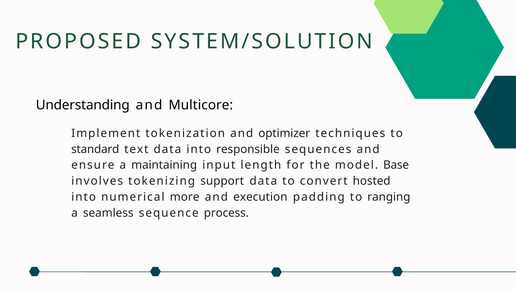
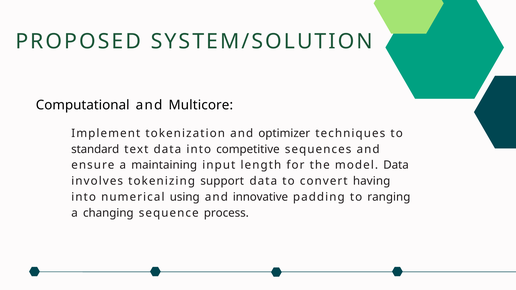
Understanding: Understanding -> Computational
responsible: responsible -> competitive
model Base: Base -> Data
hosted: hosted -> having
more: more -> using
execution: execution -> innovative
seamless: seamless -> changing
